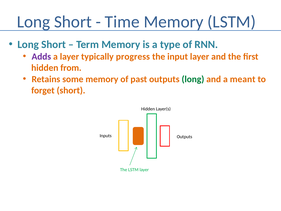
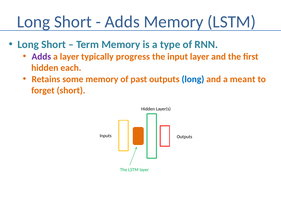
Time at (122, 22): Time -> Adds
from: from -> each
long at (193, 79) colour: green -> blue
